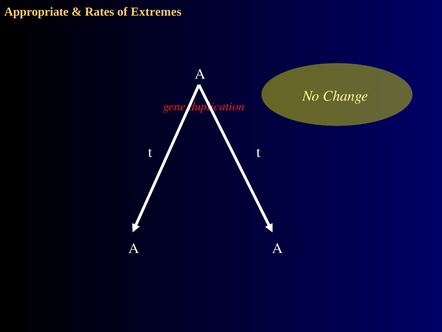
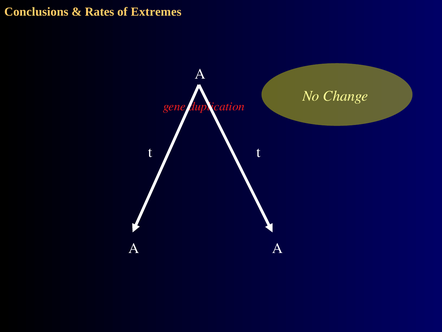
Appropriate: Appropriate -> Conclusions
